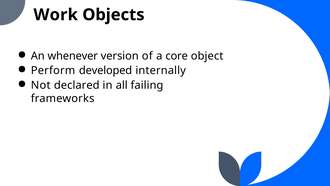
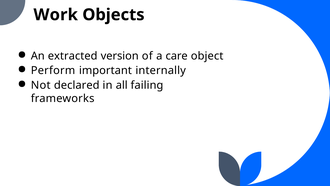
whenever: whenever -> extracted
core: core -> care
developed: developed -> important
